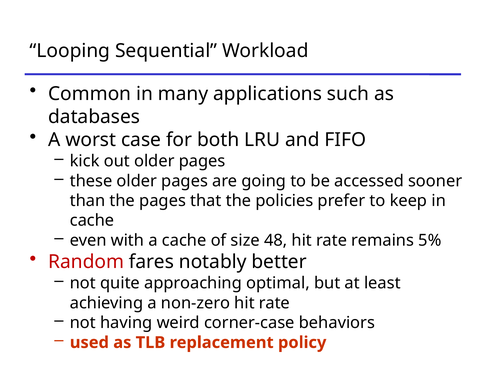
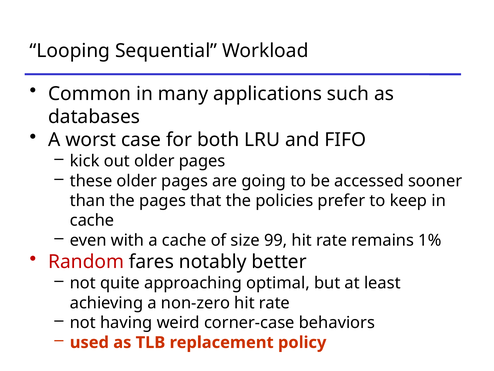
48: 48 -> 99
5%: 5% -> 1%
